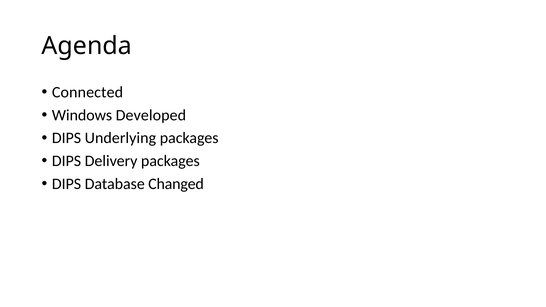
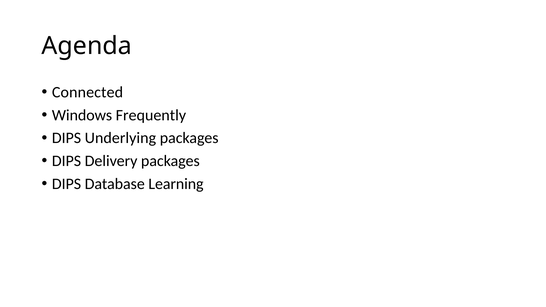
Developed: Developed -> Frequently
Changed: Changed -> Learning
